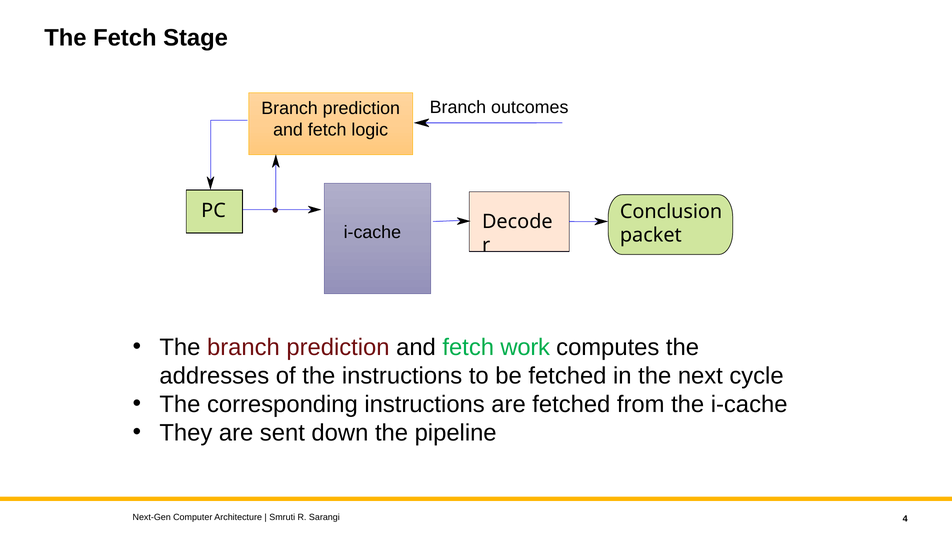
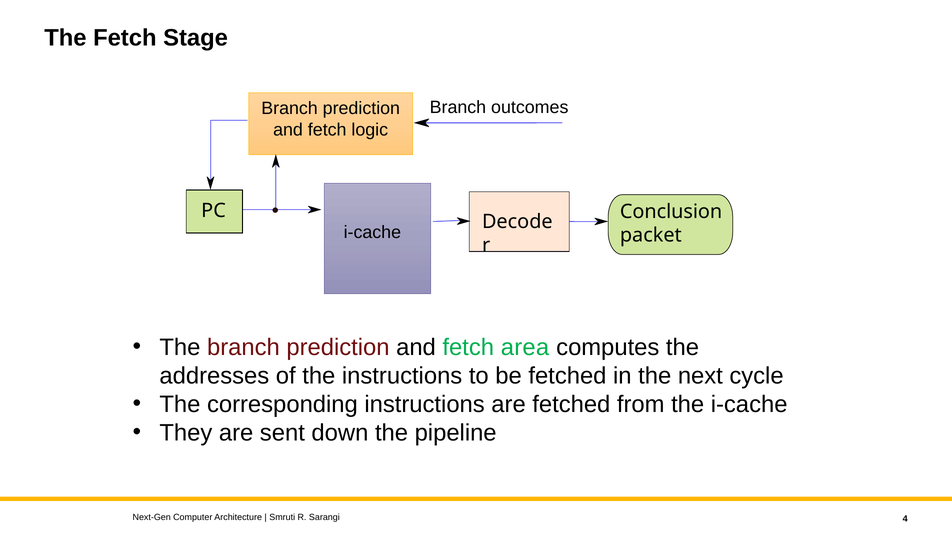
work: work -> area
